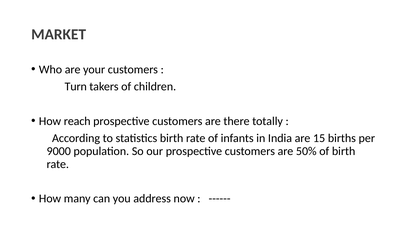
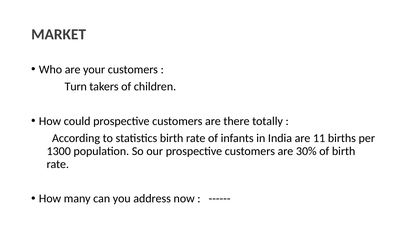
reach: reach -> could
15: 15 -> 11
9000: 9000 -> 1300
50%: 50% -> 30%
